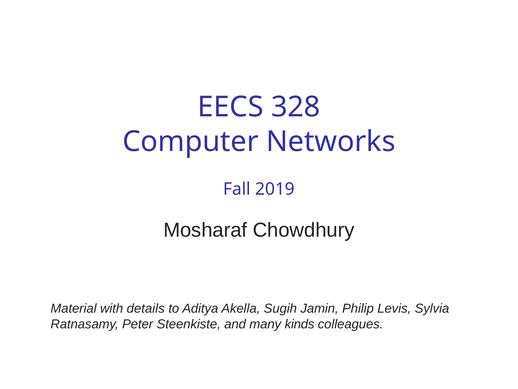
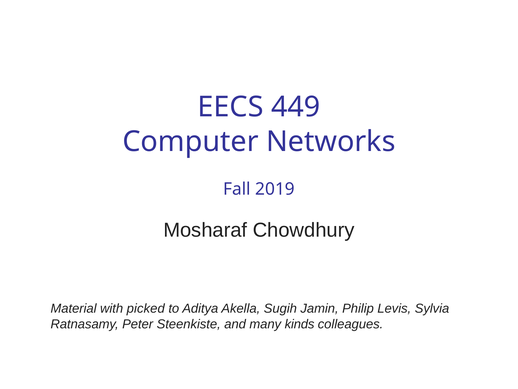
328: 328 -> 449
details: details -> picked
